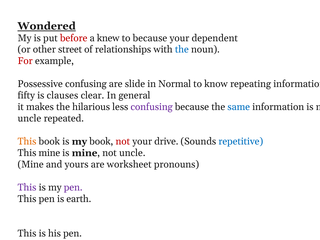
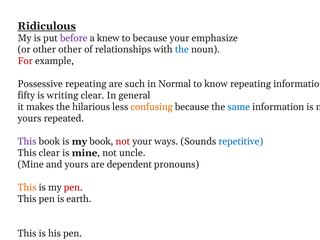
Wondered: Wondered -> Ridiculous
before colour: red -> purple
dependent: dependent -> emphasize
other street: street -> other
Possessive confusing: confusing -> repeating
slide: slide -> such
clauses: clauses -> writing
confusing at (152, 107) colour: purple -> orange
uncle at (29, 118): uncle -> yours
This at (27, 141) colour: orange -> purple
drive: drive -> ways
This mine: mine -> clear
worksheet: worksheet -> dependent
This at (27, 187) colour: purple -> orange
pen at (73, 187) colour: purple -> red
